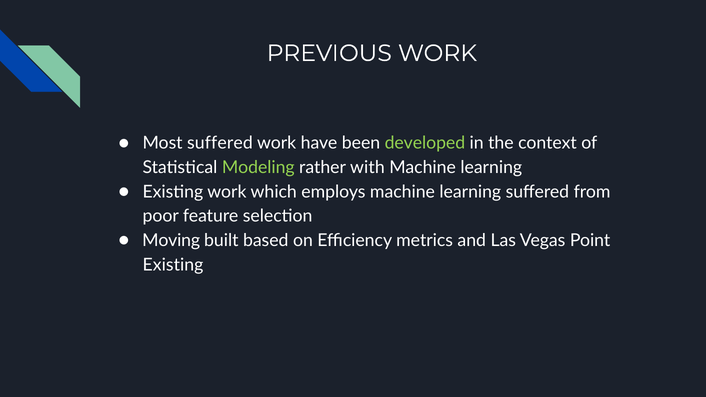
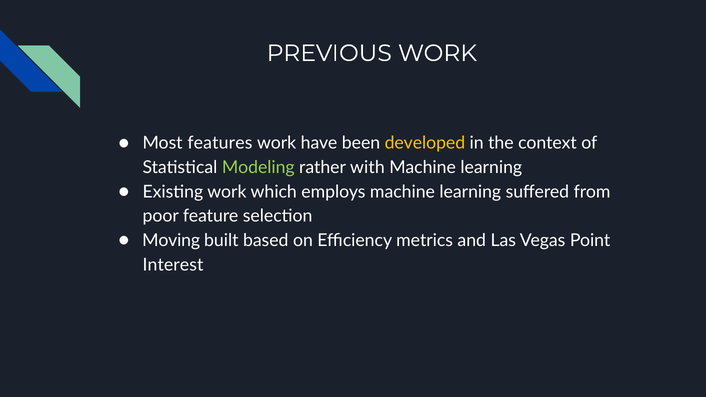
Most suffered: suffered -> features
developed colour: light green -> yellow
Existing at (173, 265): Existing -> Interest
